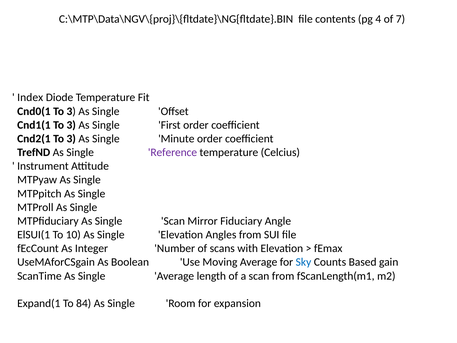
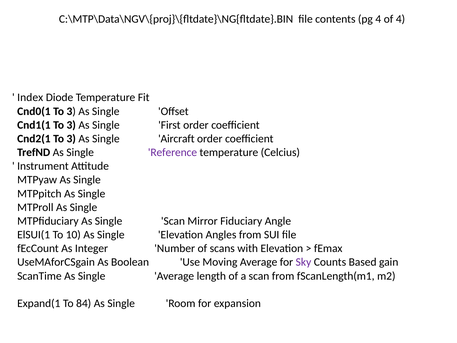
of 7: 7 -> 4
Minute: Minute -> Aircraft
Sky colour: blue -> purple
